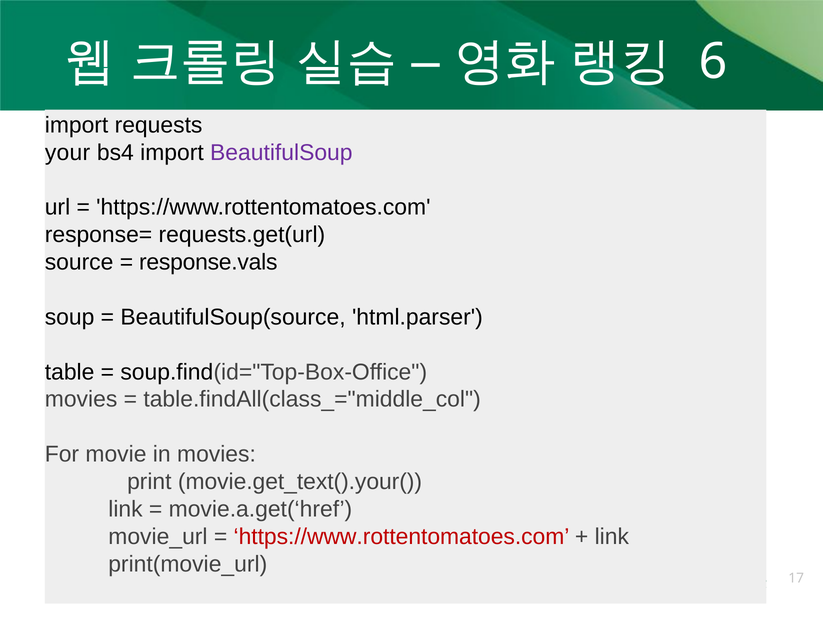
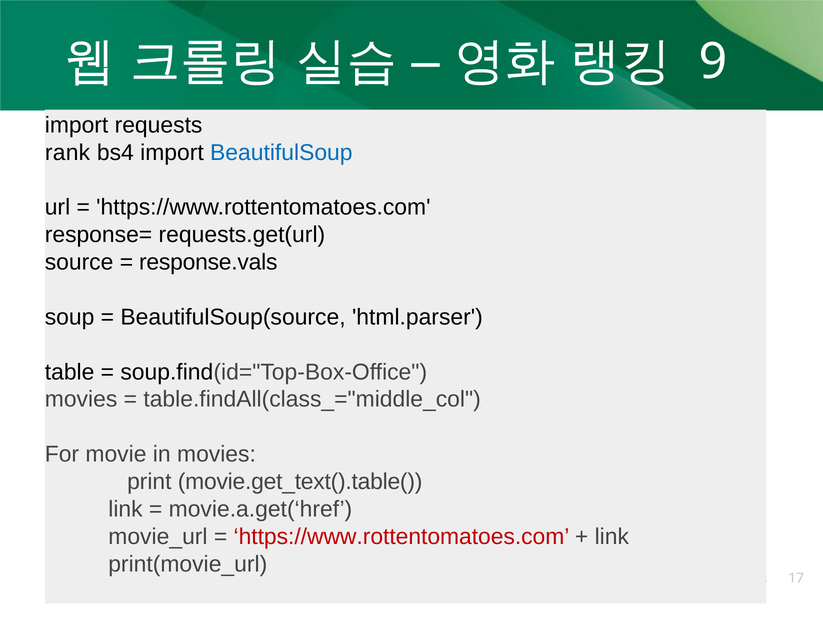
6: 6 -> 9
your: your -> rank
BeautifulSoup colour: purple -> blue
movie.get_text().your(: movie.get_text().your( -> movie.get_text().table(
